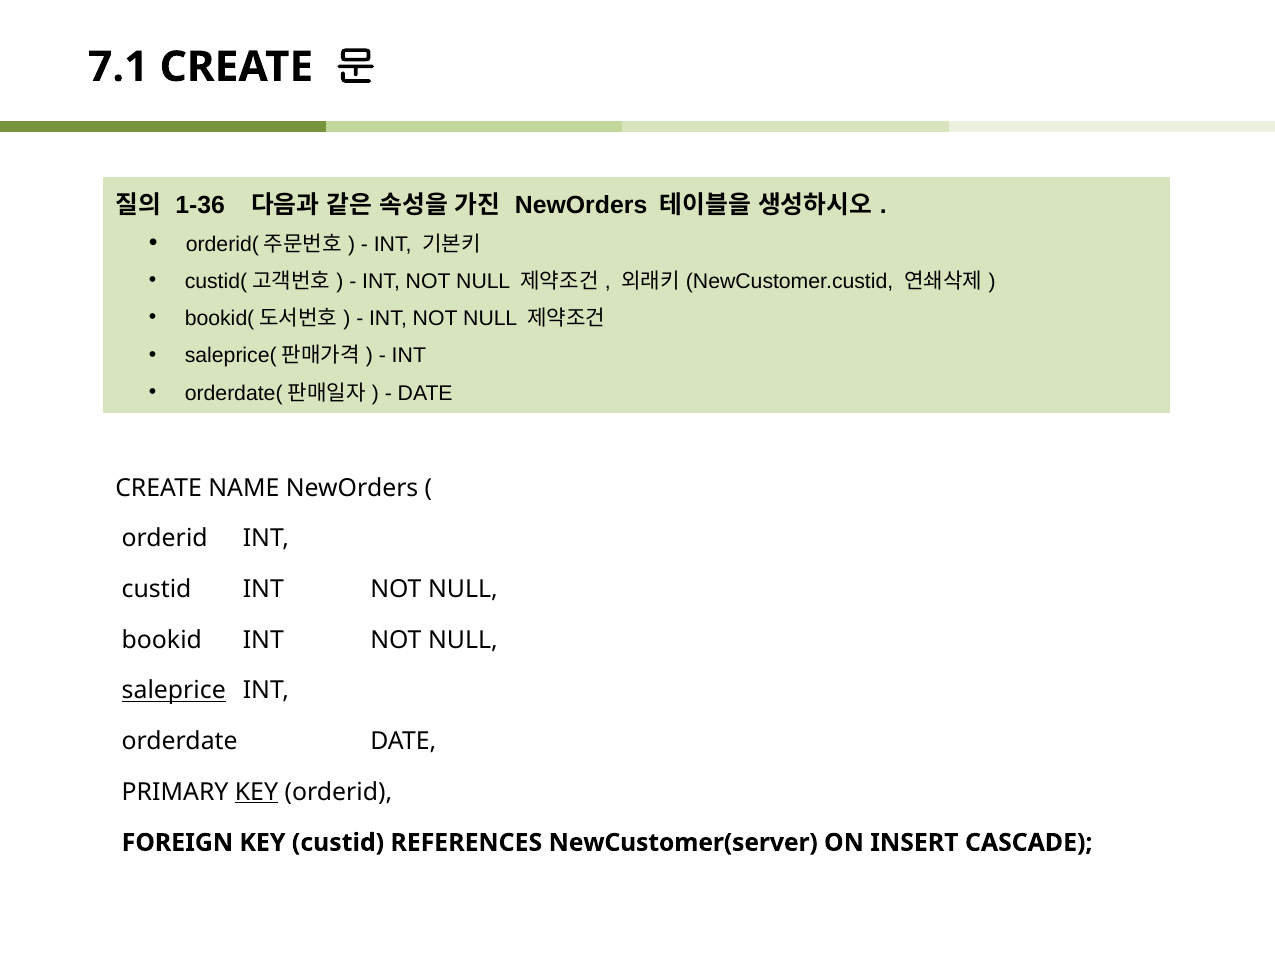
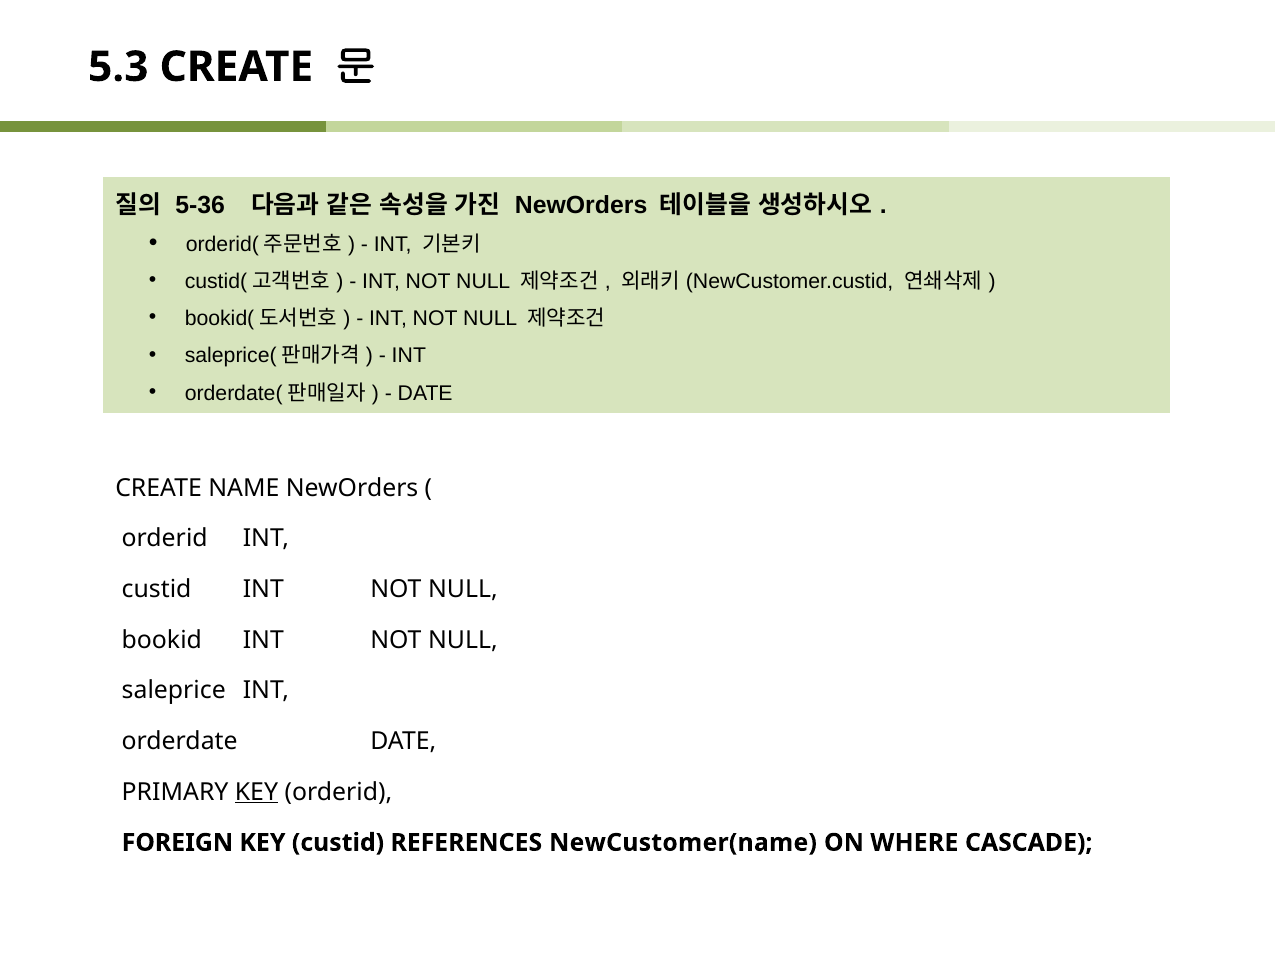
7.1: 7.1 -> 5.3
1-36: 1-36 -> 5-36
saleprice underline: present -> none
NewCustomer(server: NewCustomer(server -> NewCustomer(name
INSERT: INSERT -> WHERE
